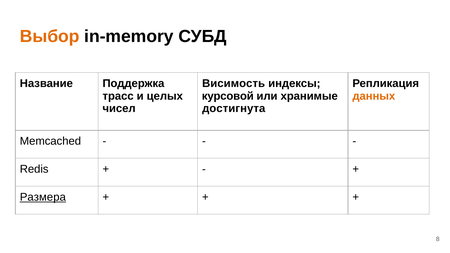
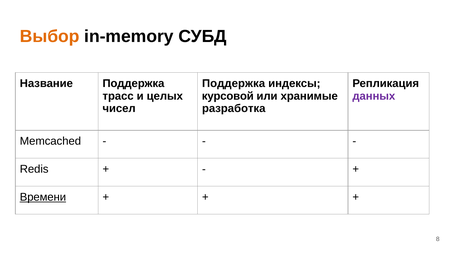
Висимость at (234, 83): Висимость -> Поддержка
данных colour: orange -> purple
достигнута: достигнута -> разработка
Размера: Размера -> Времени
